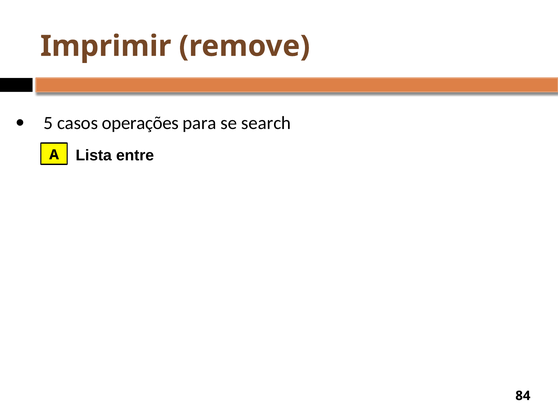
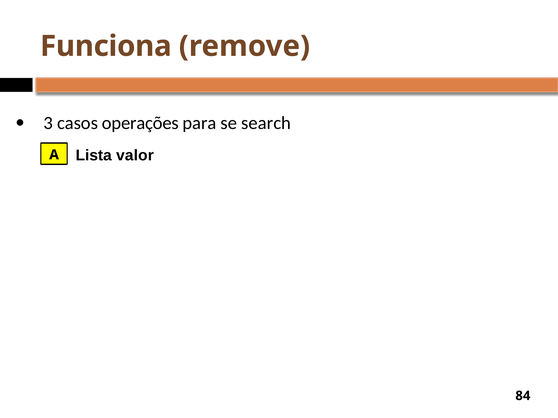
Imprimir: Imprimir -> Funciona
5: 5 -> 3
entre: entre -> valor
